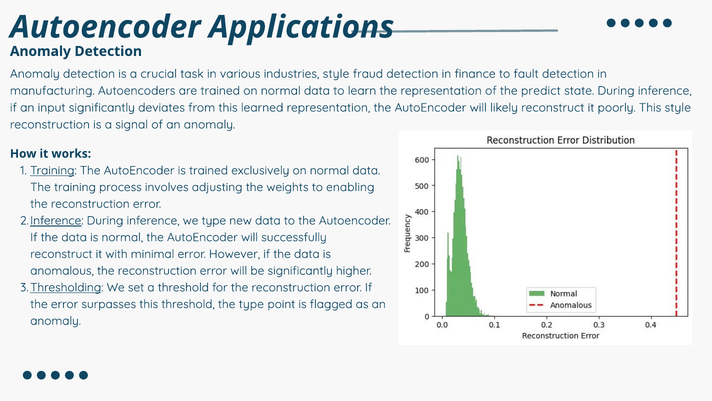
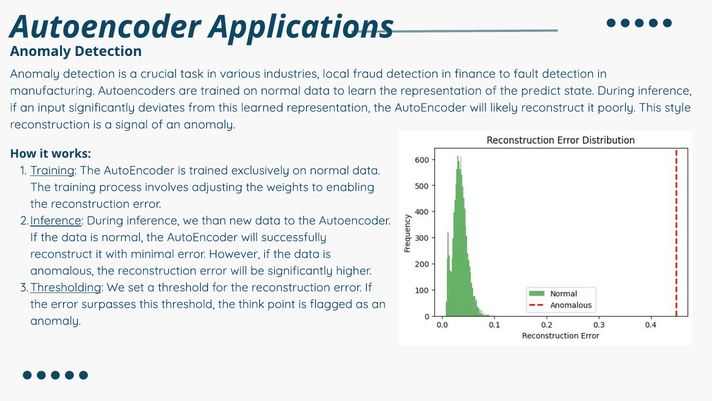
industries style: style -> local
we type: type -> than
the type: type -> think
